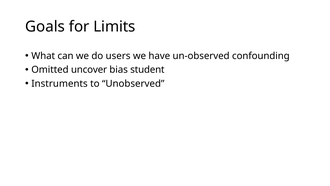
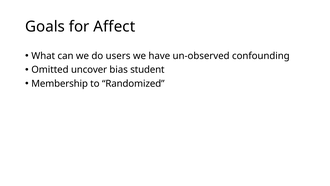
Limits: Limits -> Affect
Instruments: Instruments -> Membership
Unobserved: Unobserved -> Randomized
